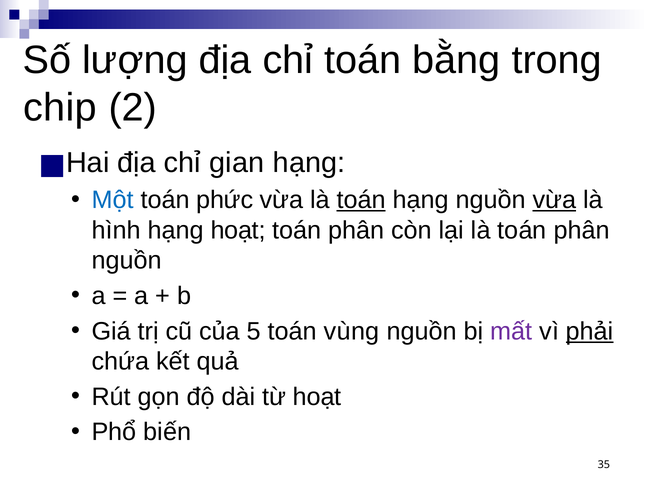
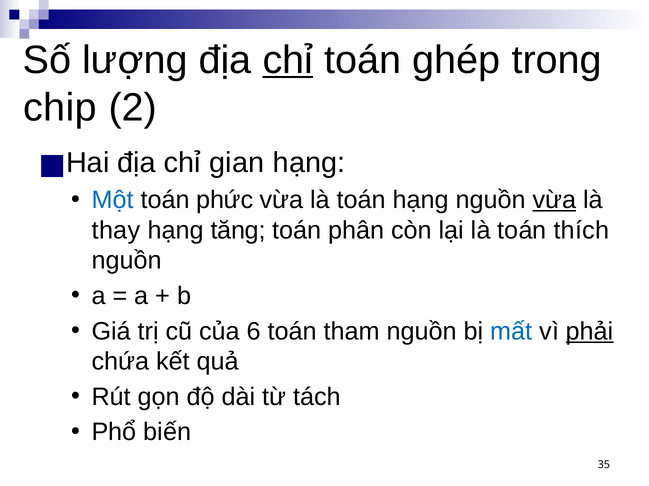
chỉ at (288, 60) underline: none -> present
bằng: bằng -> ghép
toán at (361, 200) underline: present -> none
hình: hình -> thay
hạng hoạt: hoạt -> tăng
là toán phân: phân -> thích
5: 5 -> 6
vùng: vùng -> tham
mất colour: purple -> blue
từ hoạt: hoạt -> tách
